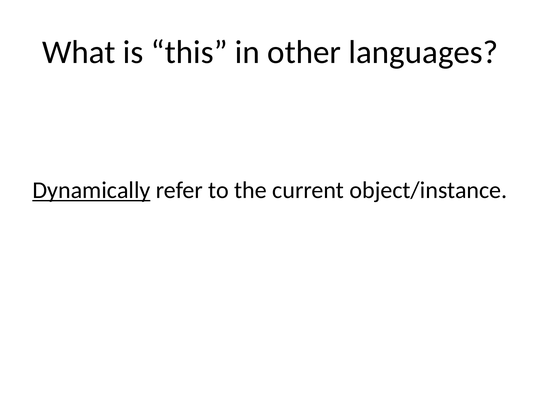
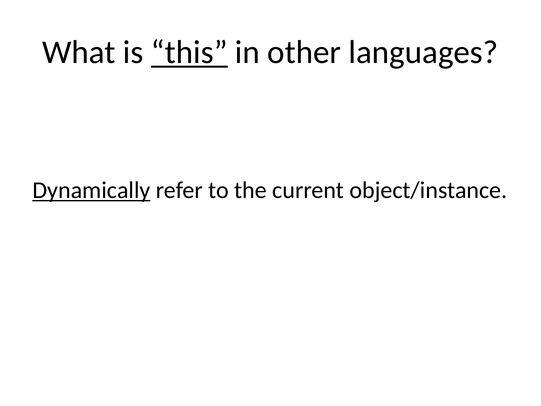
this underline: none -> present
